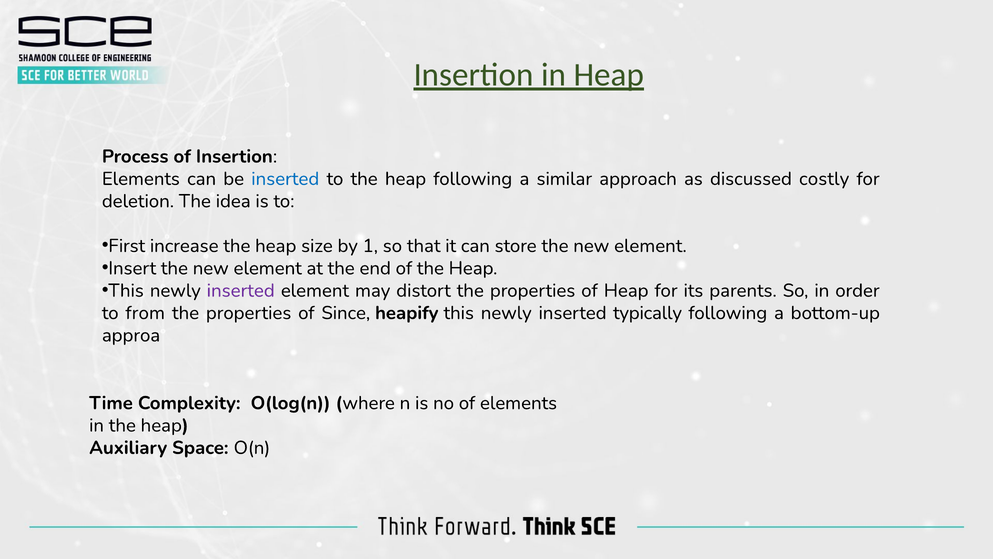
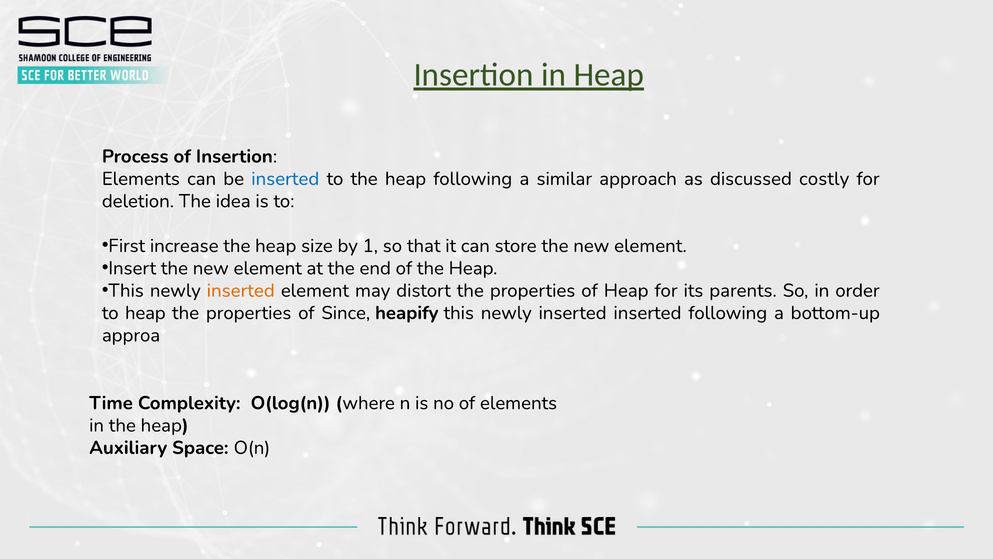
inserted at (241, 290) colour: purple -> orange
to from: from -> heap
inserted typically: typically -> inserted
